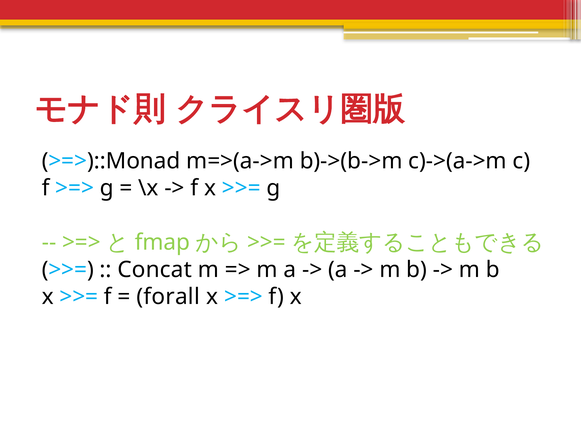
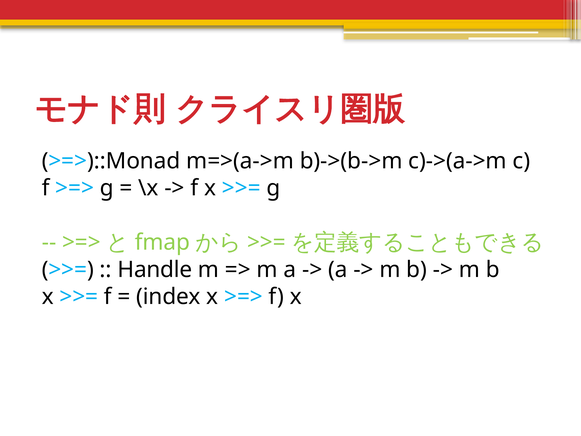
Concat: Concat -> Handle
forall: forall -> index
